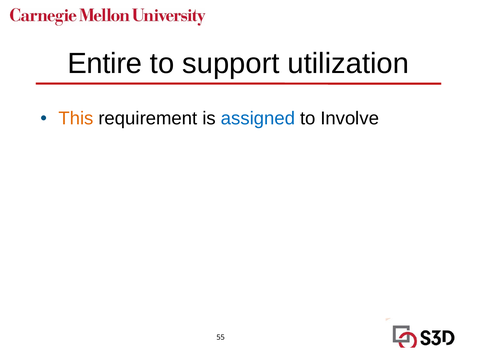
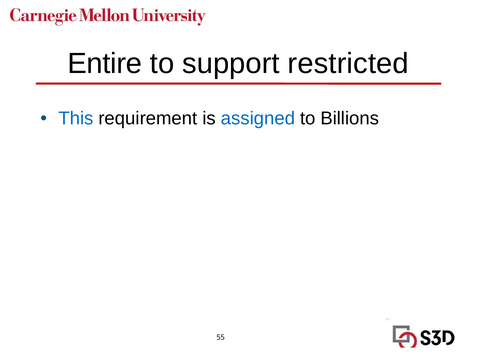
utilization: utilization -> restricted
This colour: orange -> blue
Involve: Involve -> Billions
